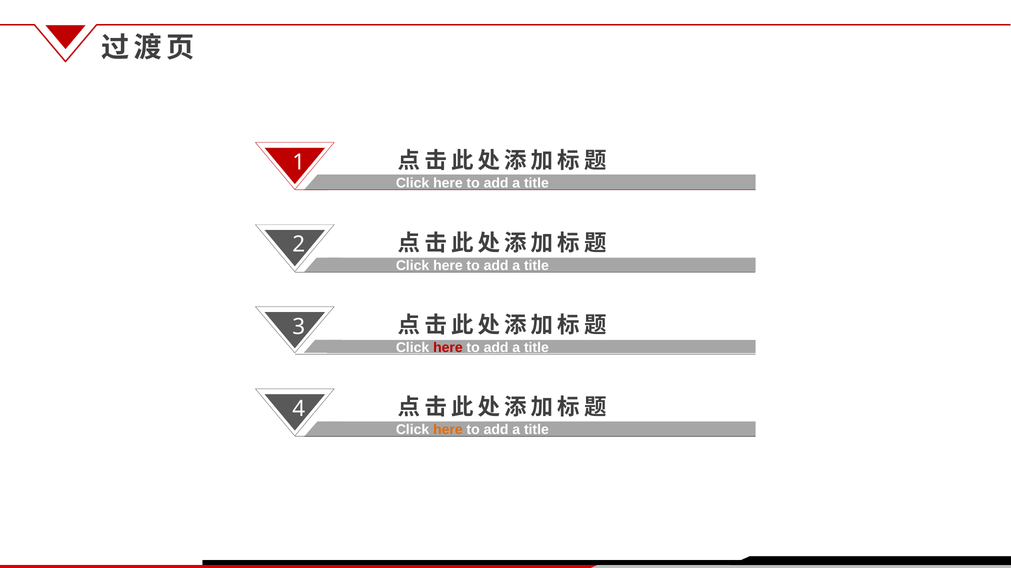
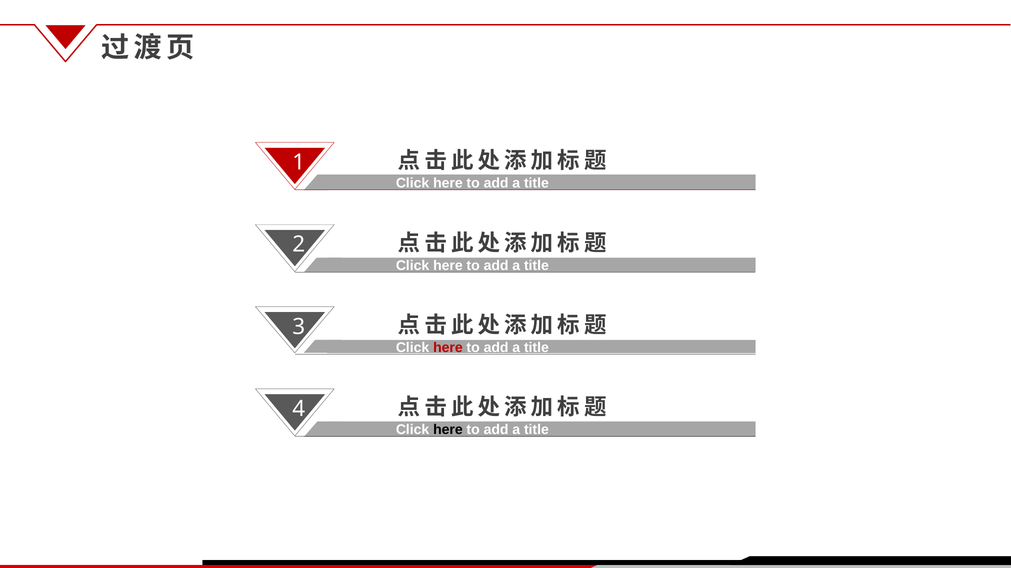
here at (448, 430) colour: orange -> black
